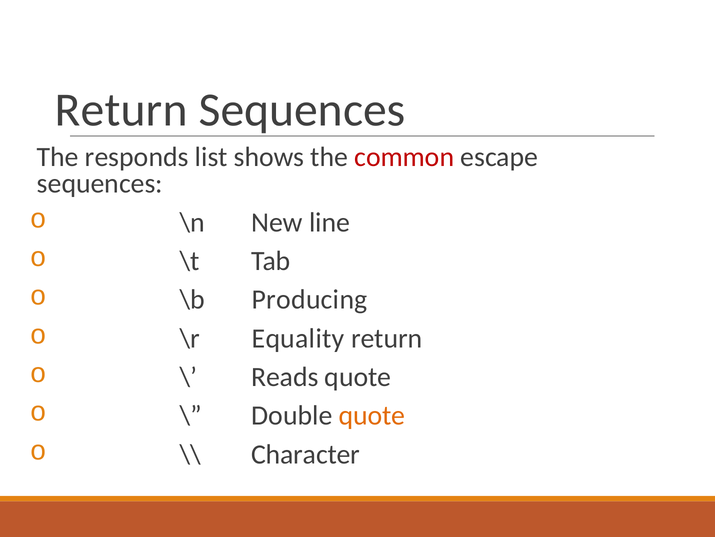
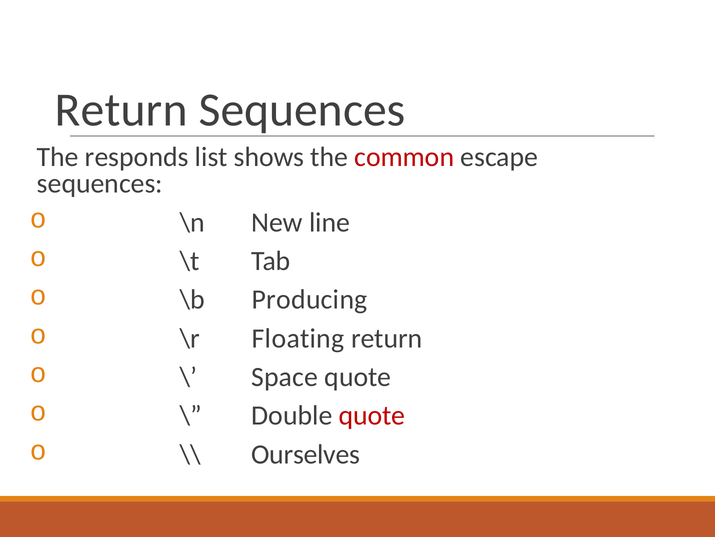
Equality: Equality -> Floating
Reads: Reads -> Space
quote at (372, 415) colour: orange -> red
Character: Character -> Ourselves
